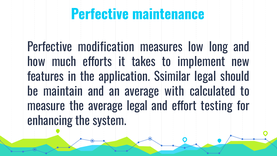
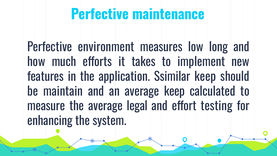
modification: modification -> environment
Ssimilar legal: legal -> keep
average with: with -> keep
